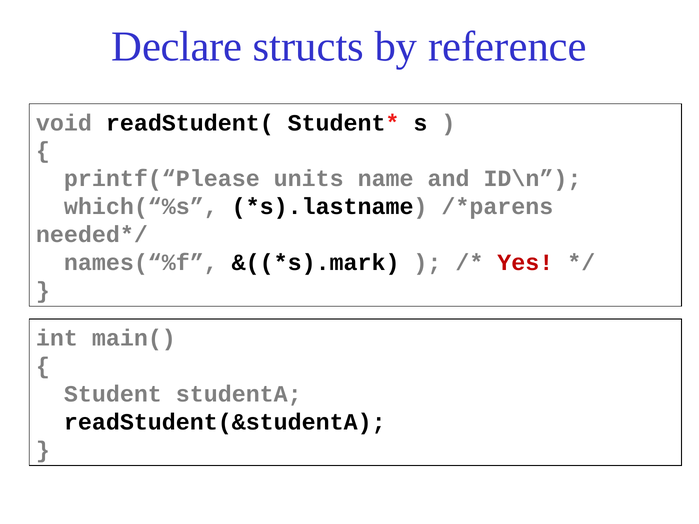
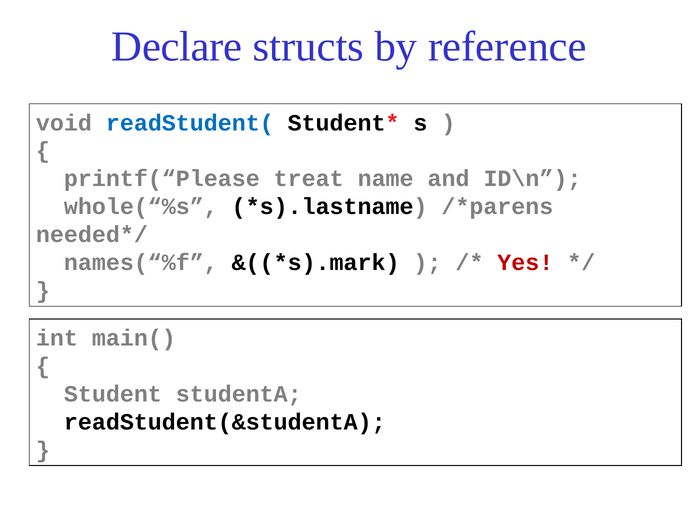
readStudent( colour: black -> blue
units: units -> treat
which(“%s: which(“%s -> whole(“%s
